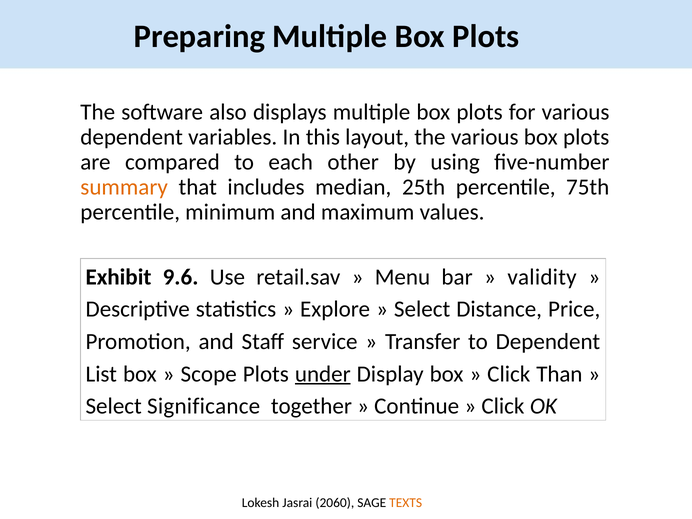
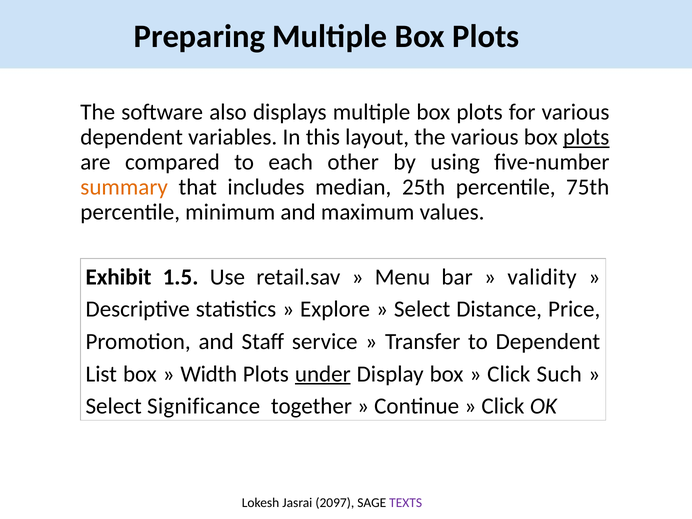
plots at (586, 137) underline: none -> present
9.6: 9.6 -> 1.5
Scope: Scope -> Width
Than: Than -> Such
2060: 2060 -> 2097
TEXTS colour: orange -> purple
